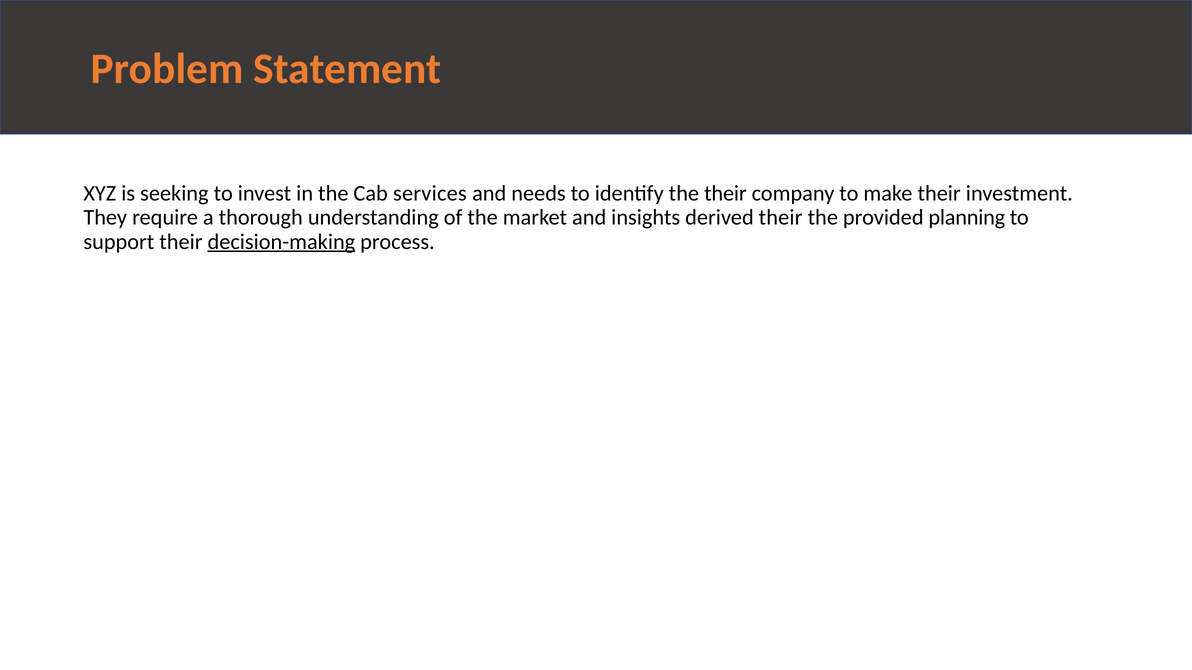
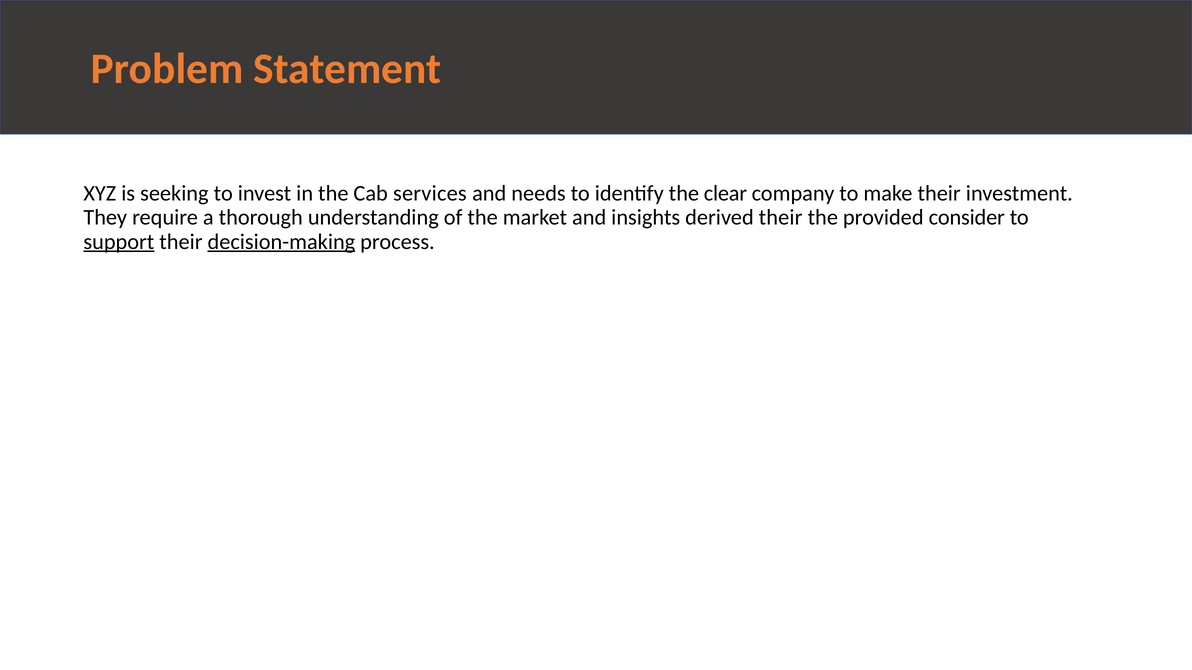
the their: their -> clear
planning: planning -> consider
support underline: none -> present
